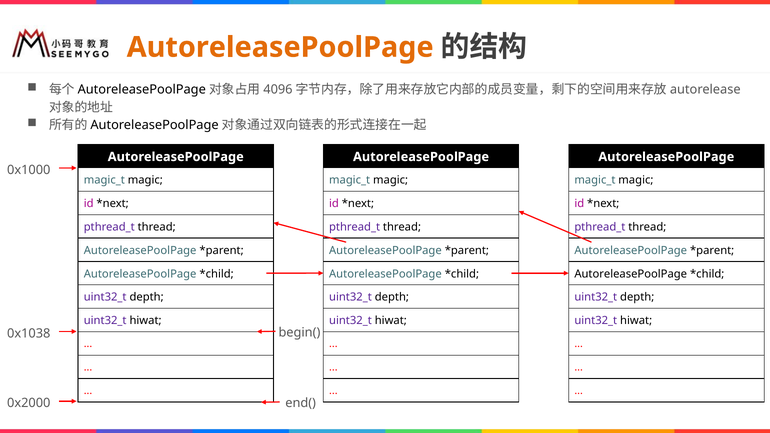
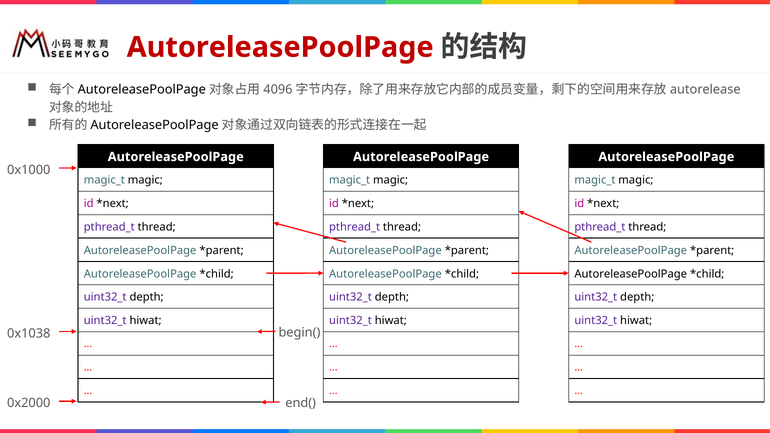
AutoreleasePoolPage at (280, 47) colour: orange -> red
